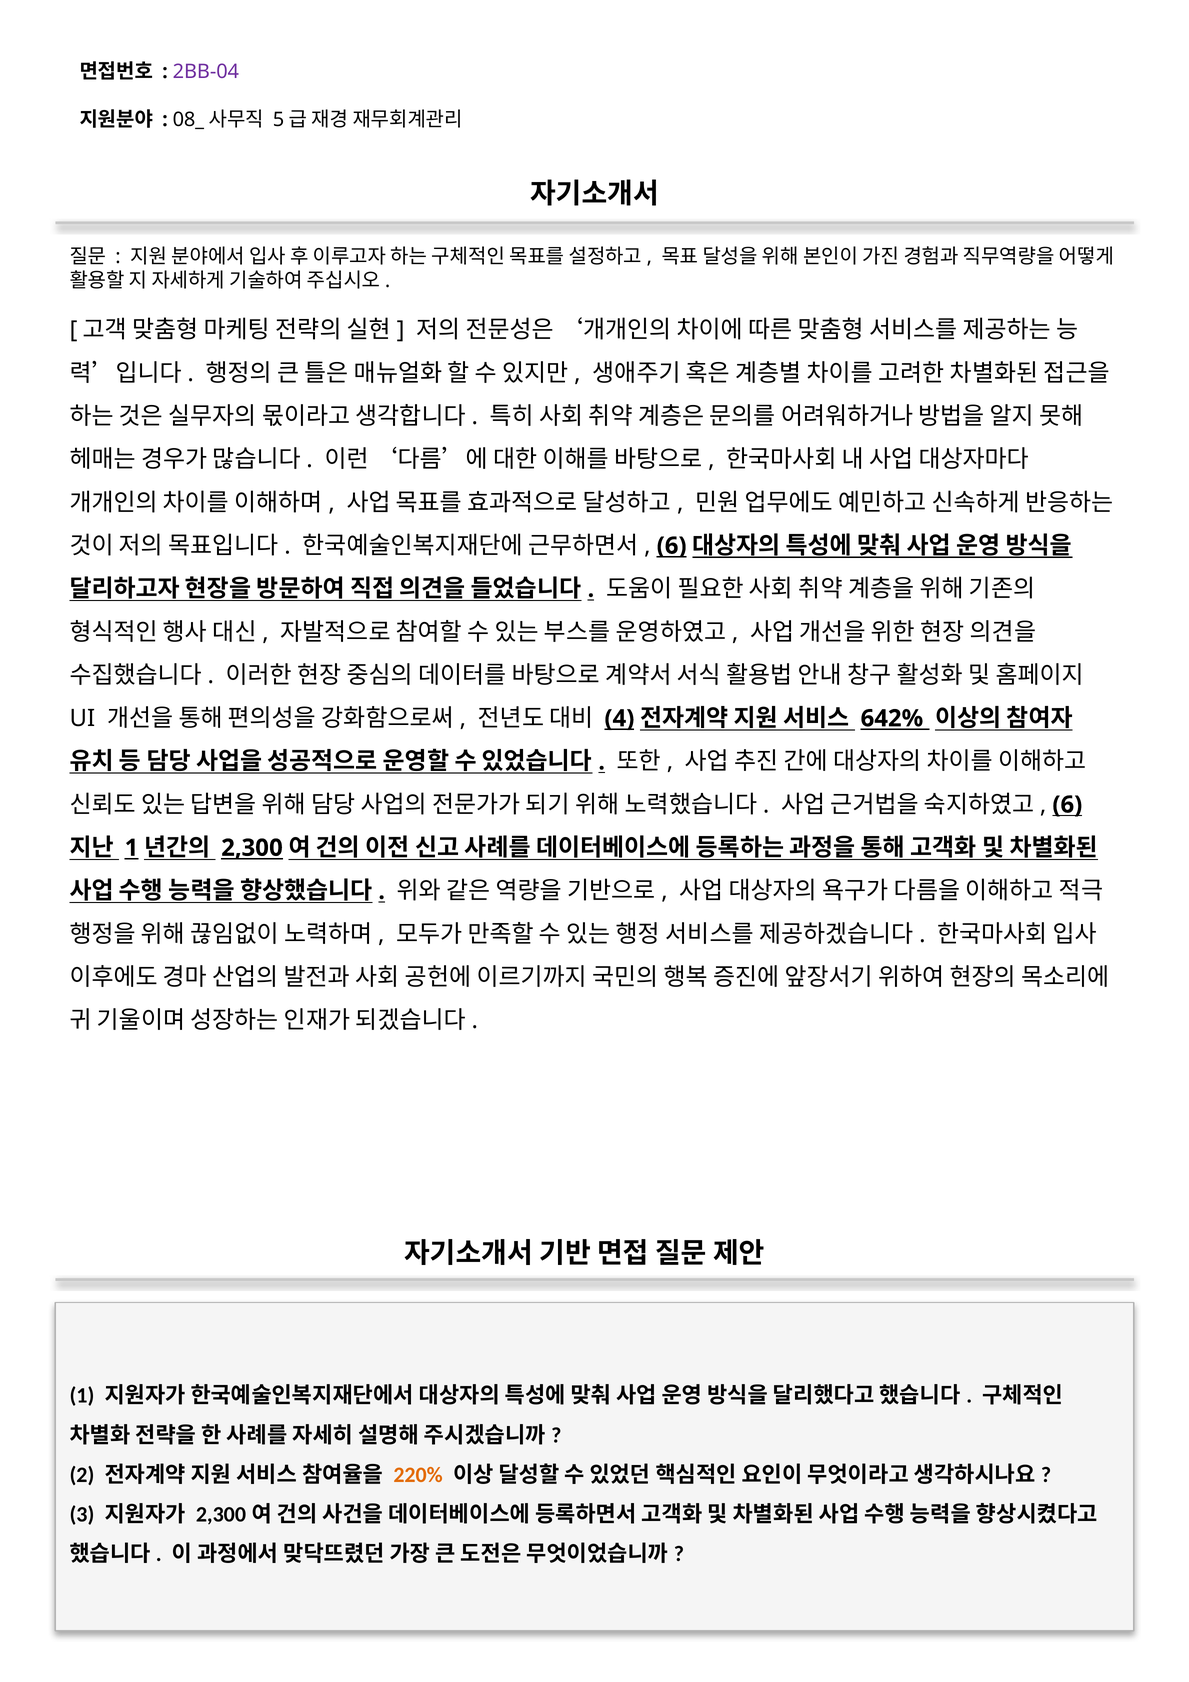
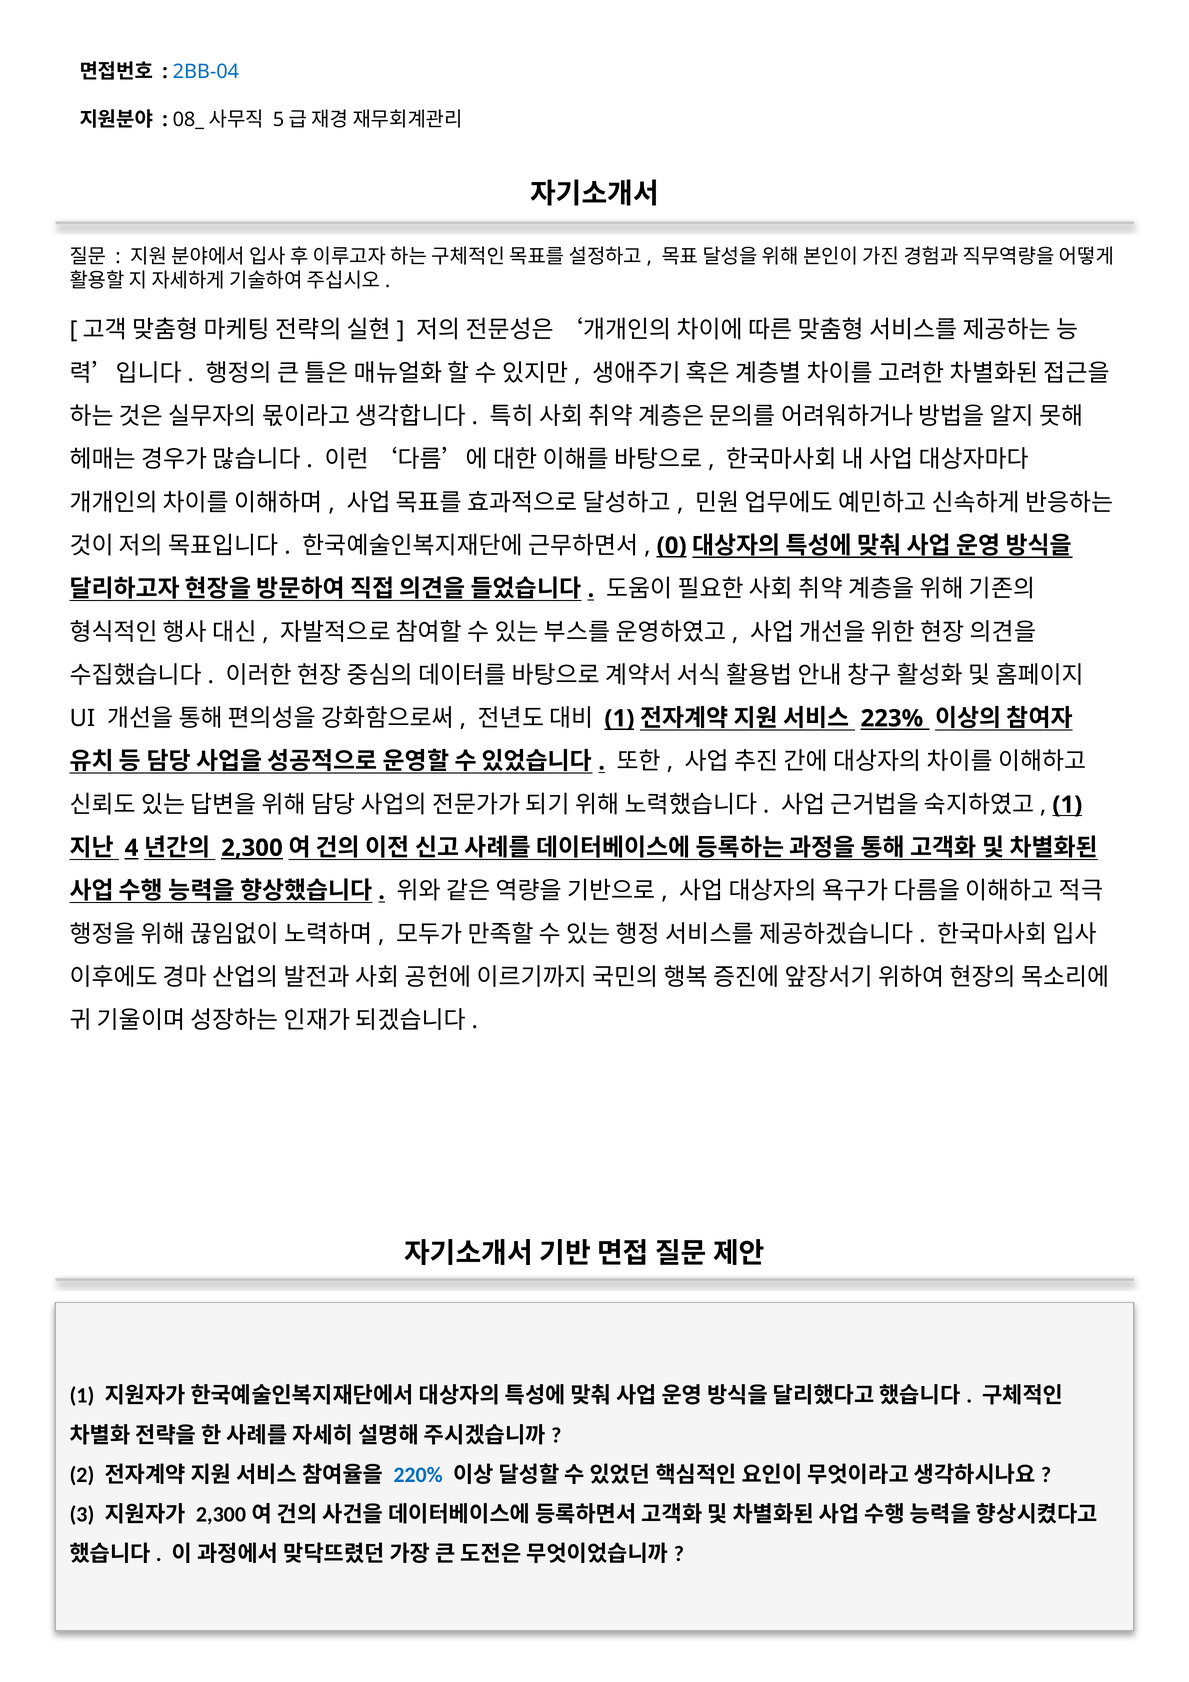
2BB-04 colour: purple -> blue
6 at (672, 546): 6 -> 0
4 at (619, 718): 4 -> 1
642%: 642% -> 223%
6 at (1067, 805): 6 -> 1
1 at (132, 848): 1 -> 4
220% colour: orange -> blue
